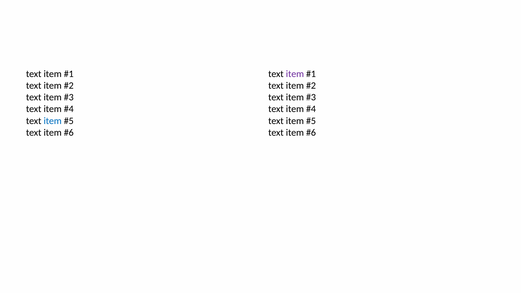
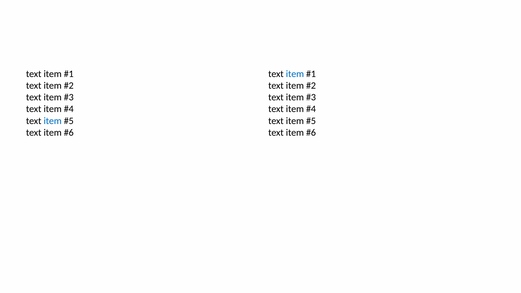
item at (295, 74) colour: purple -> blue
